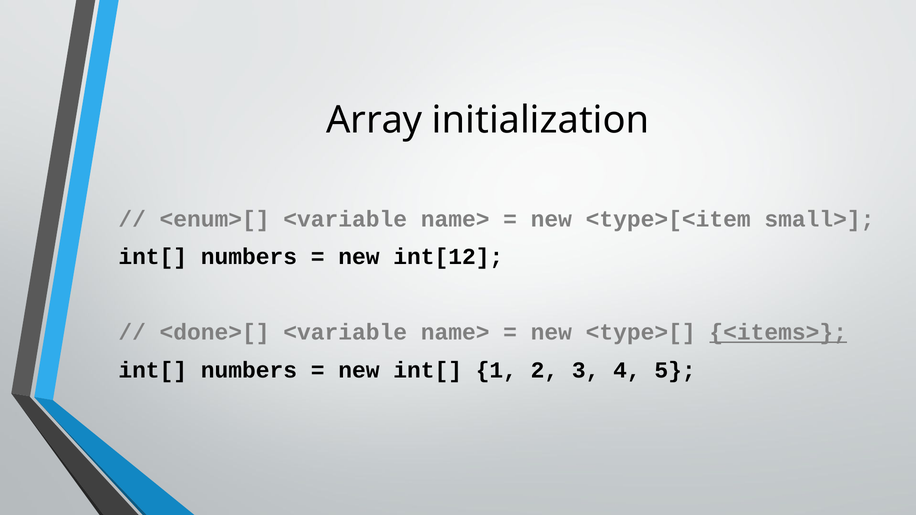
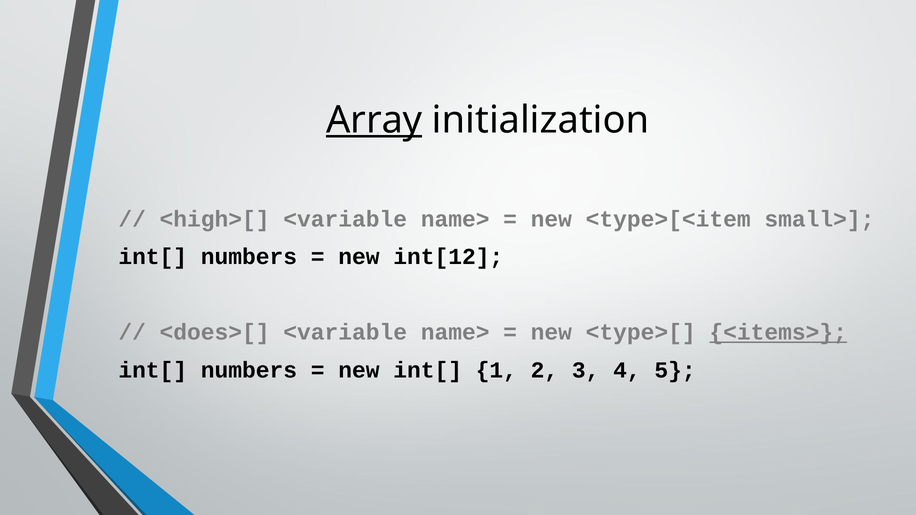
Array underline: none -> present
<enum>[: <enum>[ -> <high>[
<done>[: <done>[ -> <does>[
